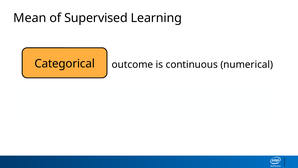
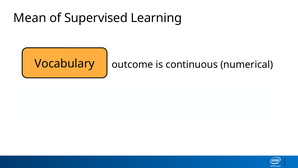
Categorical: Categorical -> Vocabulary
